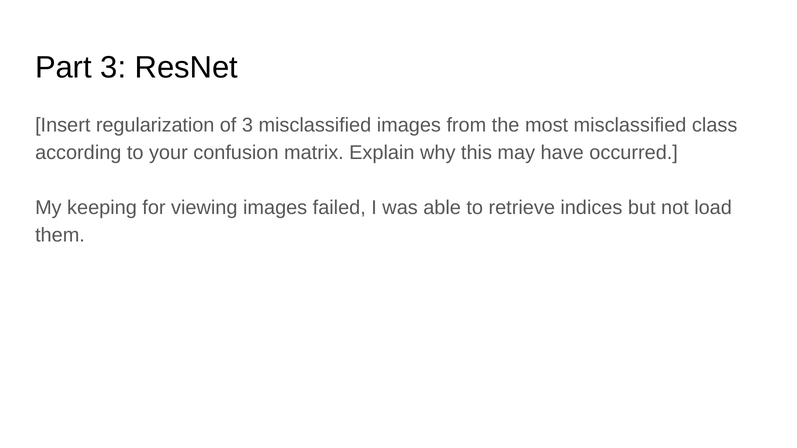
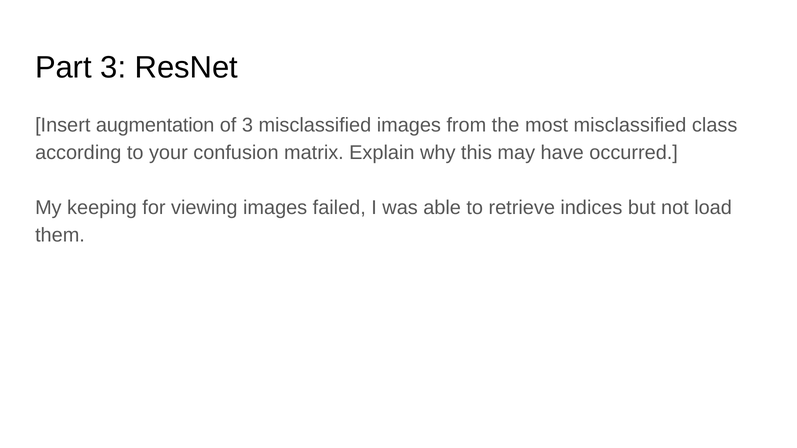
regularization: regularization -> augmentation
